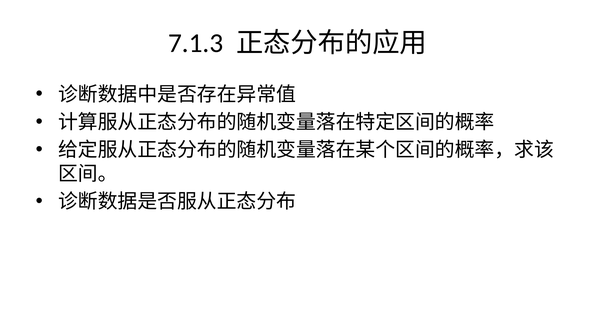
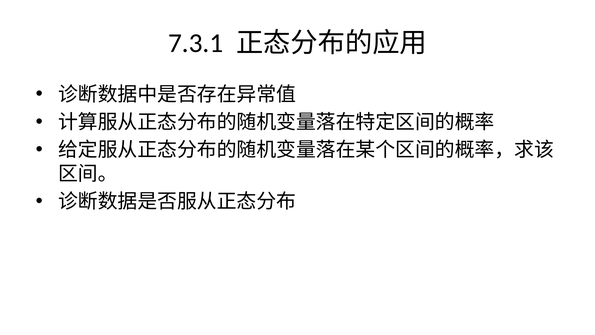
7.1.3: 7.1.3 -> 7.3.1
